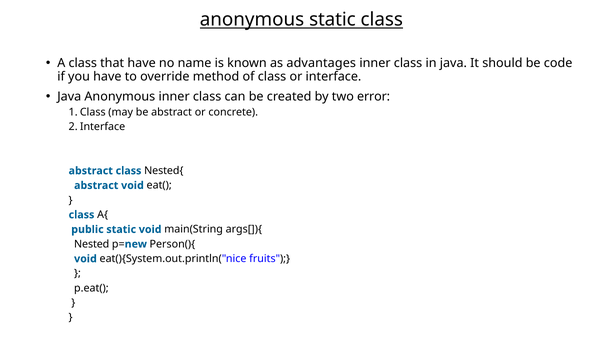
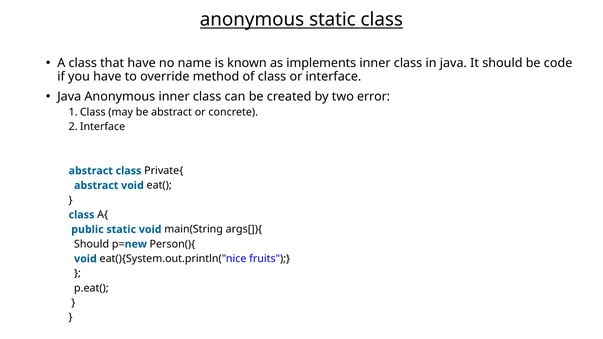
advantages: advantages -> implements
Nested{: Nested{ -> Private{
Nested at (92, 244): Nested -> Should
